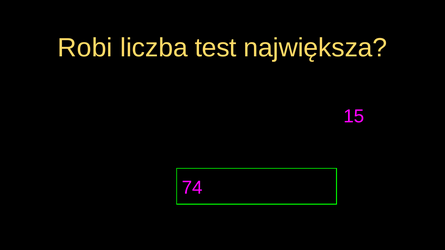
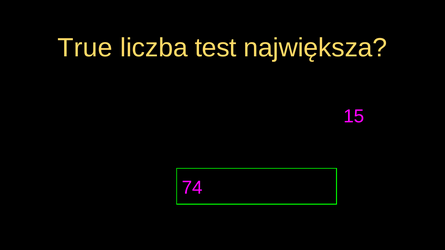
Robi: Robi -> True
